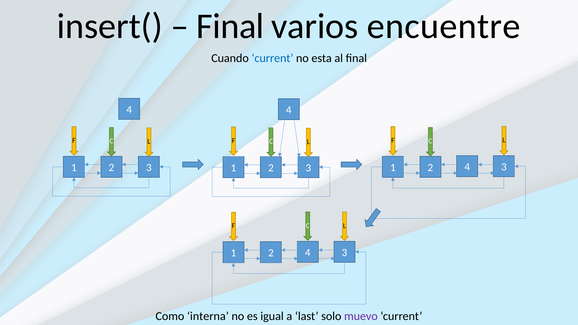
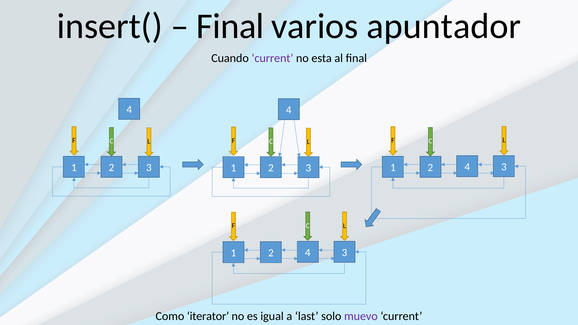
encuentre: encuentre -> apuntador
current at (272, 58) colour: blue -> purple
interna: interna -> iterator
